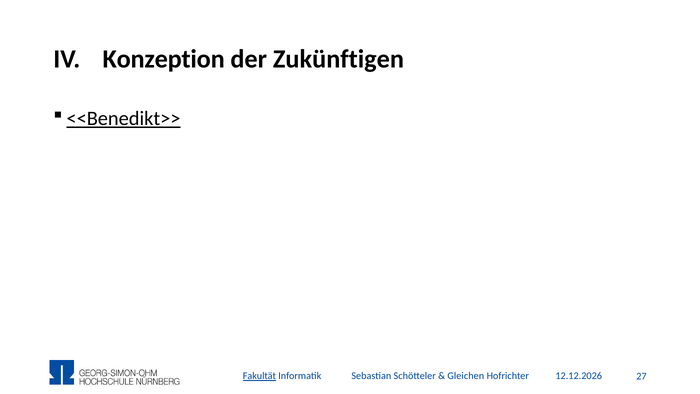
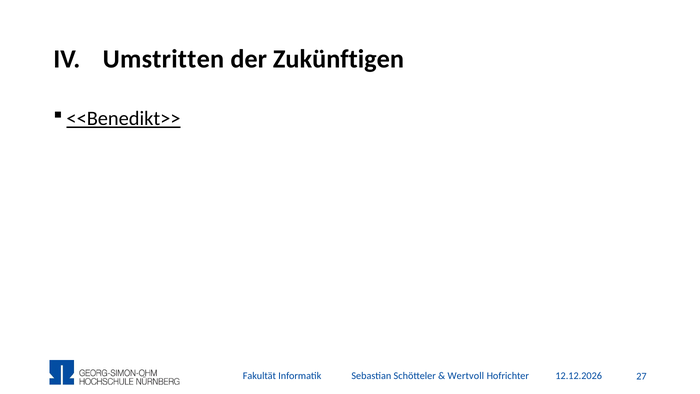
Konzeption: Konzeption -> Umstritten
Fakultät underline: present -> none
Gleichen: Gleichen -> Wertvoll
